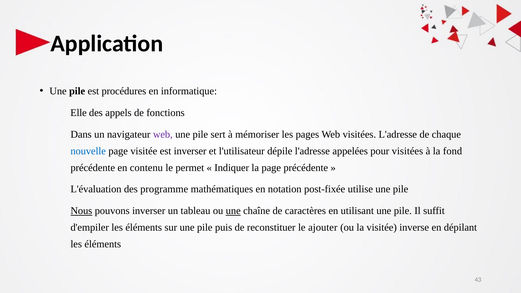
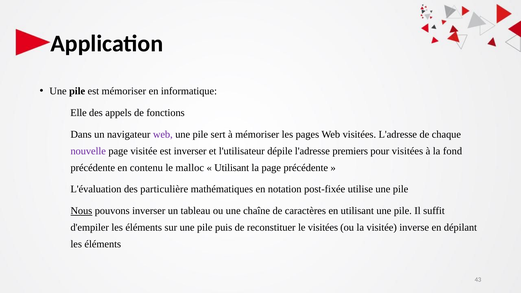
est procédures: procédures -> mémoriser
nouvelle colour: blue -> purple
appelées: appelées -> premiers
permet: permet -> malloc
Indiquer at (232, 168): Indiquer -> Utilisant
programme: programme -> particulière
une at (233, 211) underline: present -> none
le ajouter: ajouter -> visitées
